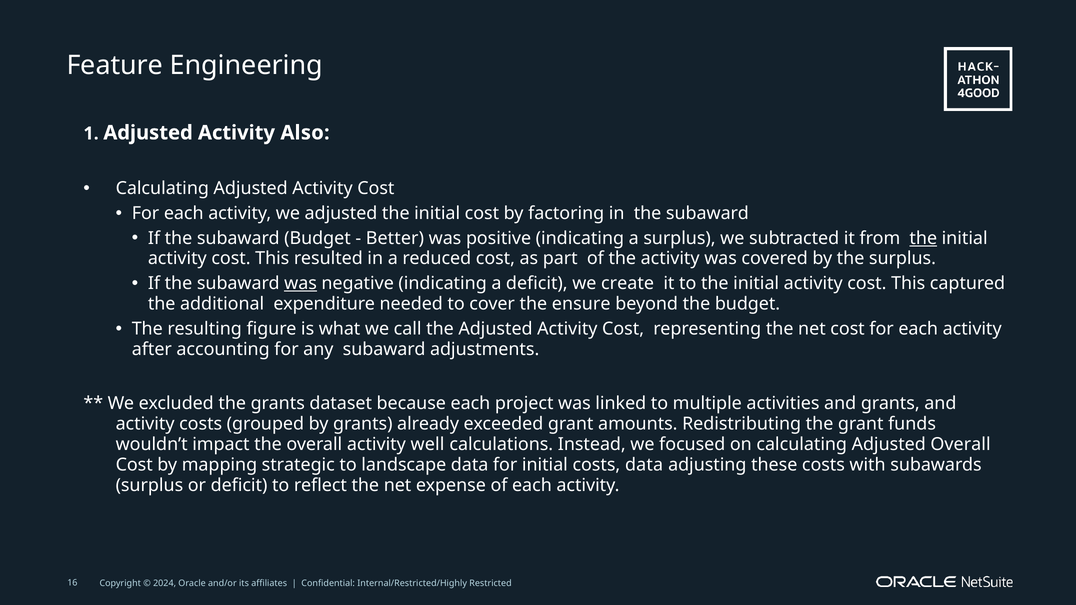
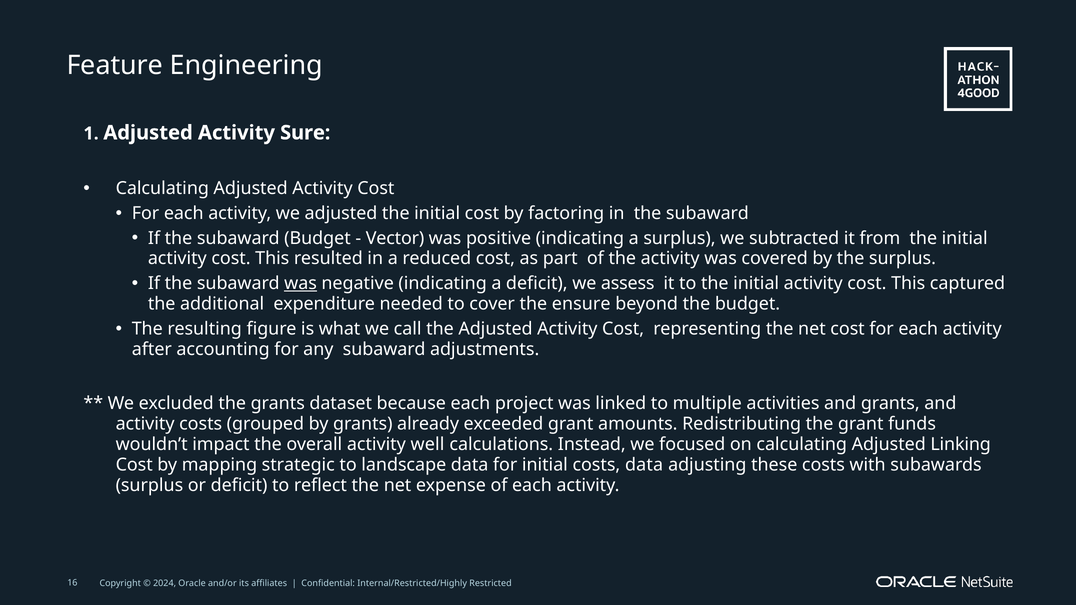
Also: Also -> Sure
Better: Better -> Vector
the at (923, 238) underline: present -> none
create: create -> assess
Adjusted Overall: Overall -> Linking
